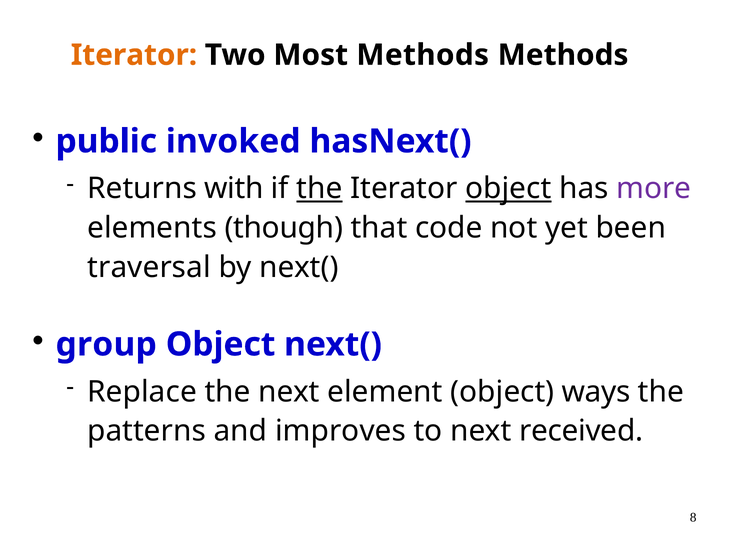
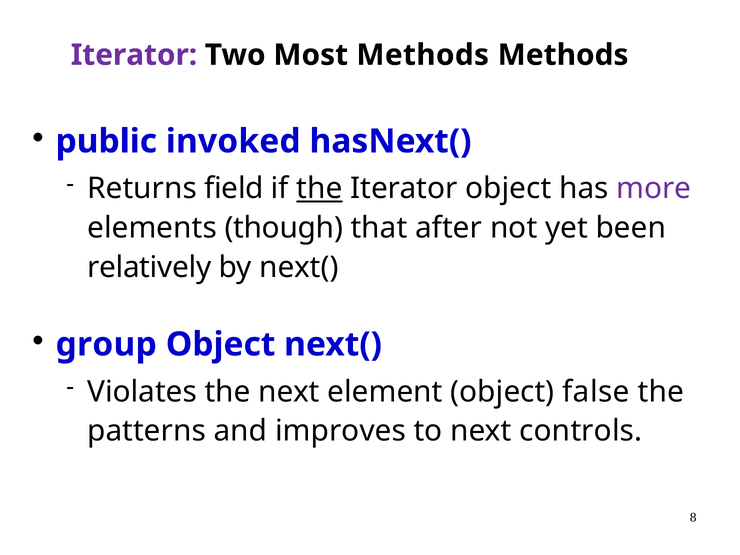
Iterator at (134, 55) colour: orange -> purple
with: with -> field
object at (508, 189) underline: present -> none
code: code -> after
traversal: traversal -> relatively
Replace: Replace -> Violates
ways: ways -> false
received: received -> controls
